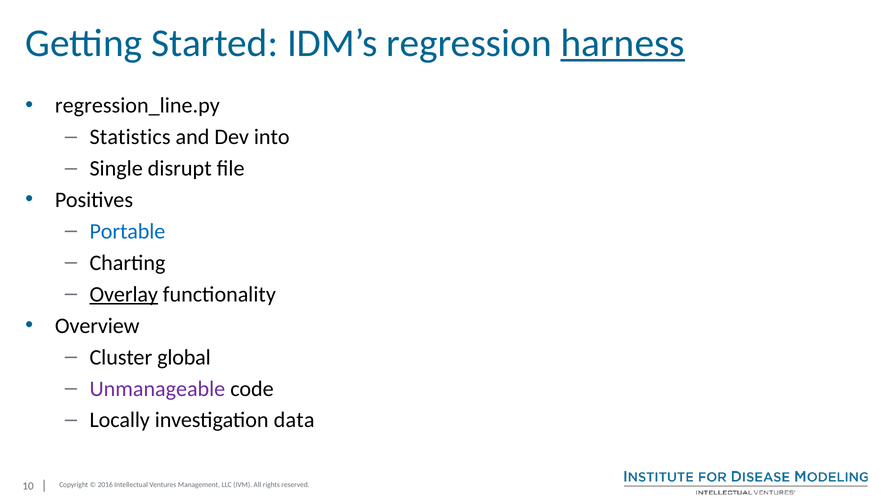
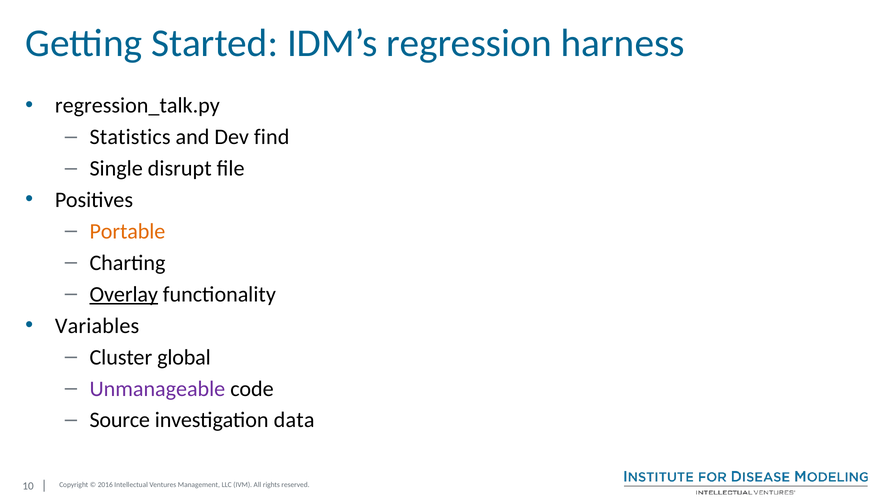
harness underline: present -> none
regression_line.py: regression_line.py -> regression_talk.py
into: into -> find
Portable colour: blue -> orange
Overview: Overview -> Variables
Locally: Locally -> Source
